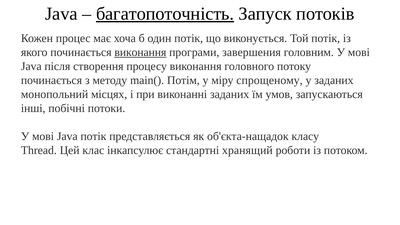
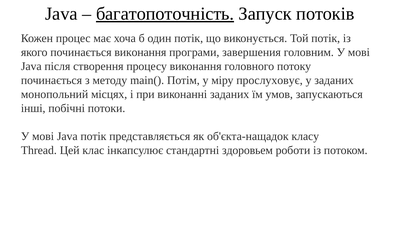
виконання at (140, 52) underline: present -> none
спрощеному: спрощеному -> прослуховує
хранящий: хранящий -> здоровьем
